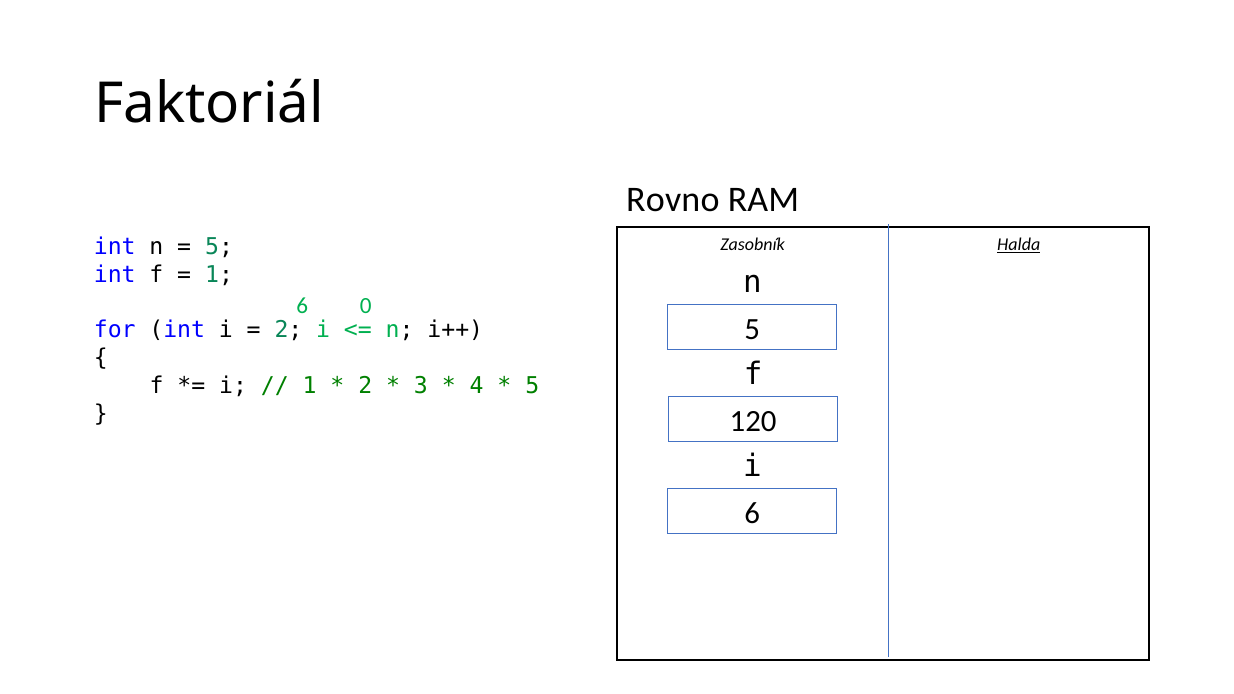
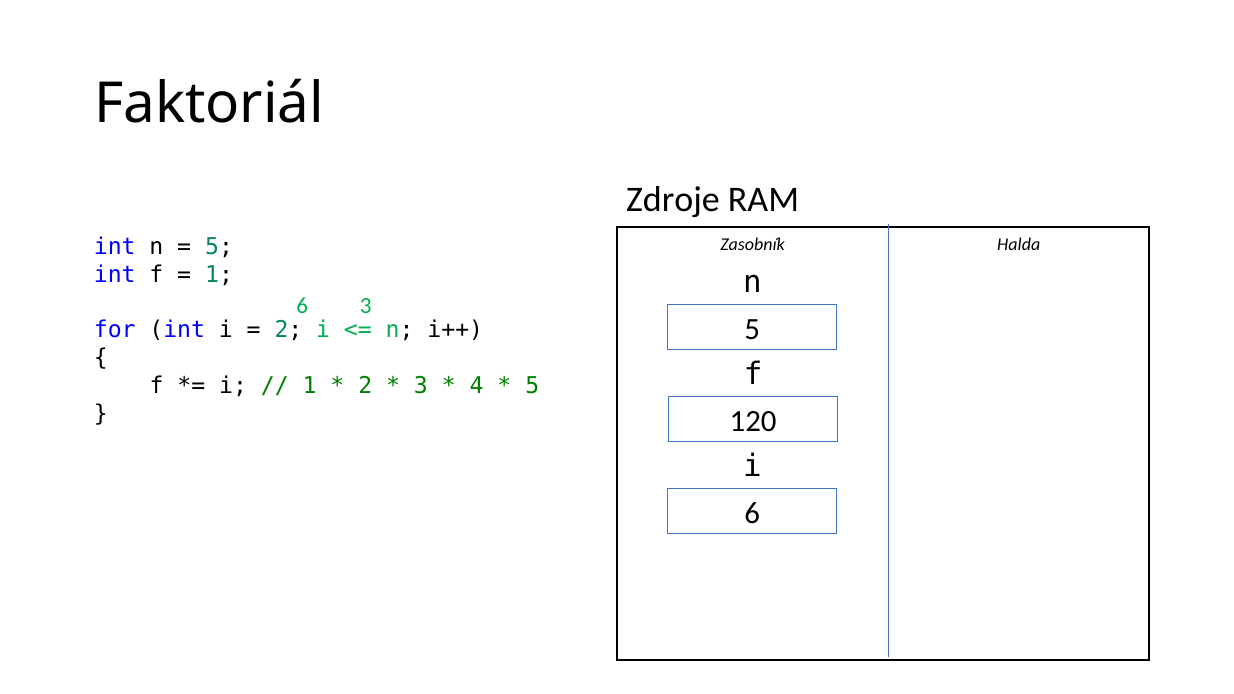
Rovno: Rovno -> Zdroje
Halda underline: present -> none
6 0: 0 -> 3
